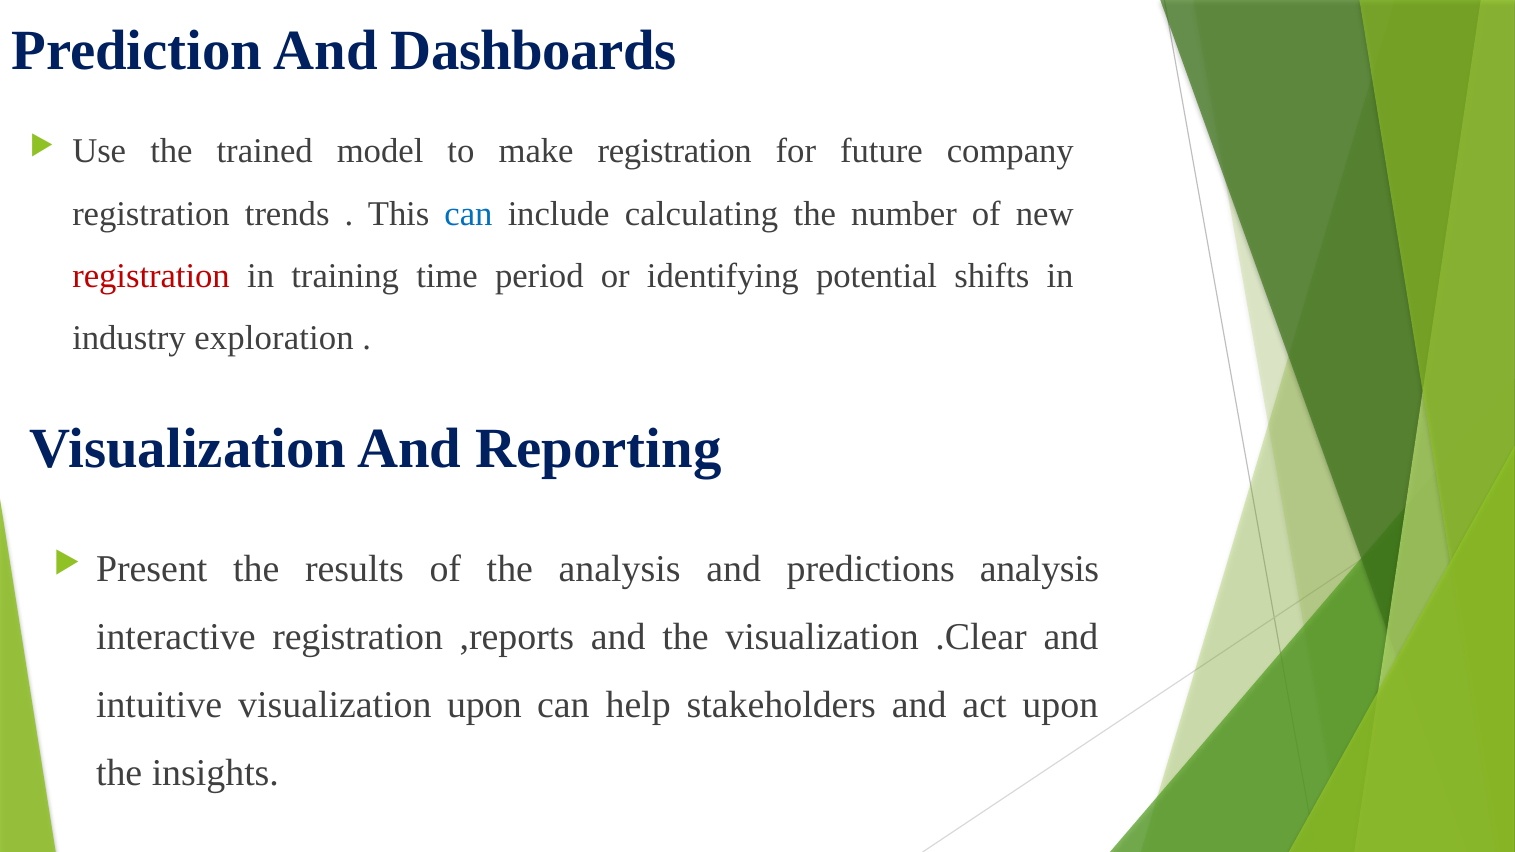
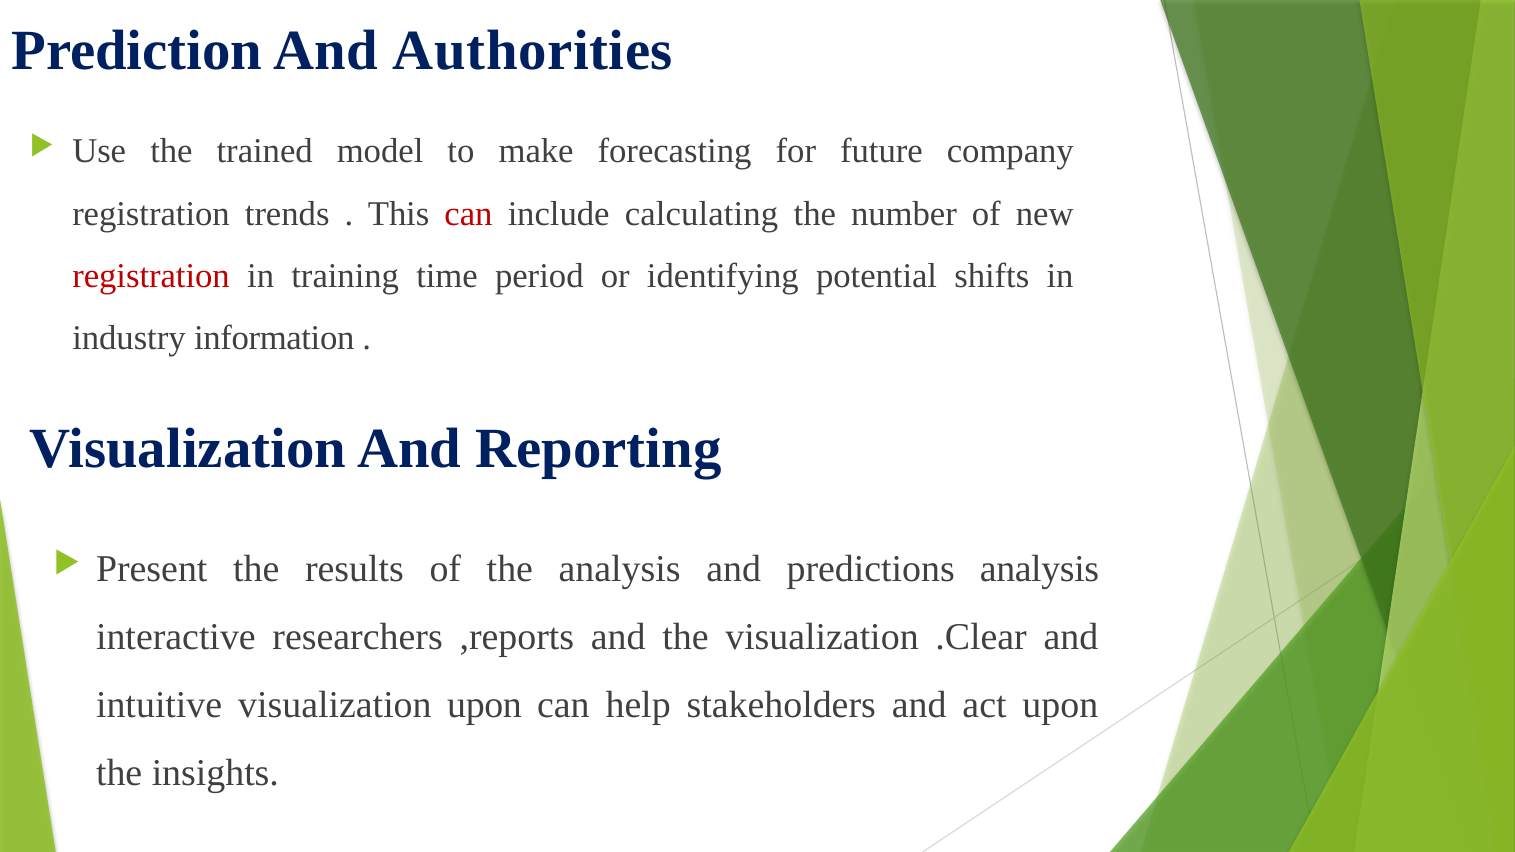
Dashboards: Dashboards -> Authorities
make registration: registration -> forecasting
can at (469, 214) colour: blue -> red
exploration: exploration -> information
interactive registration: registration -> researchers
